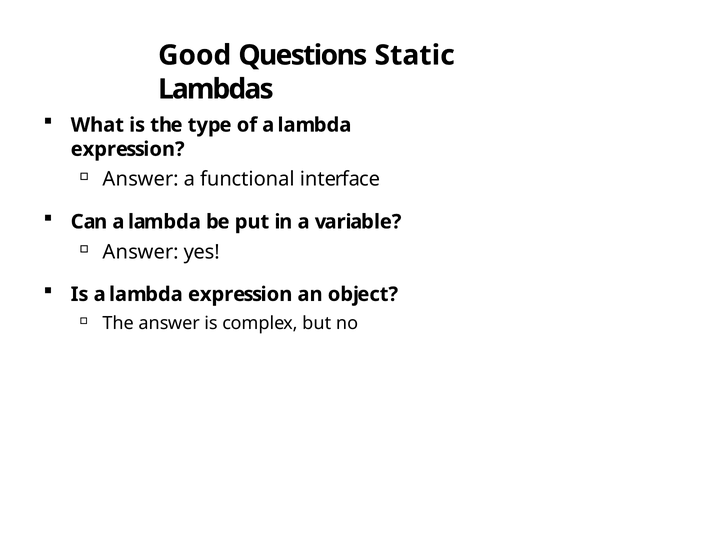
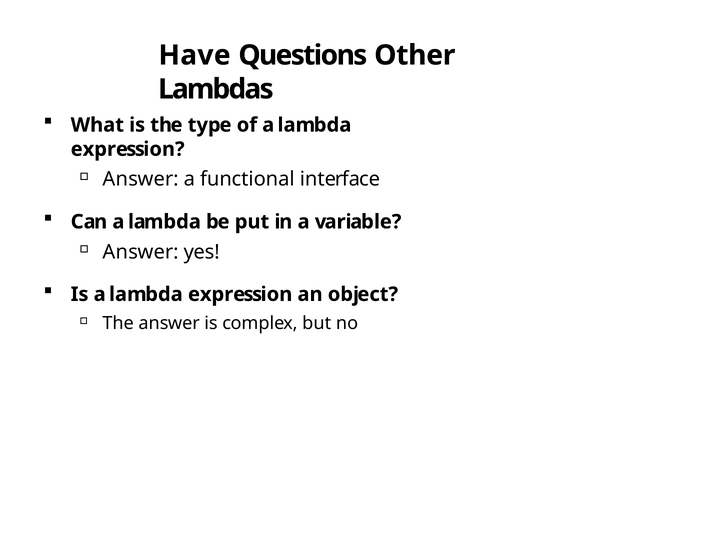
Good: Good -> Have
Static: Static -> Other
